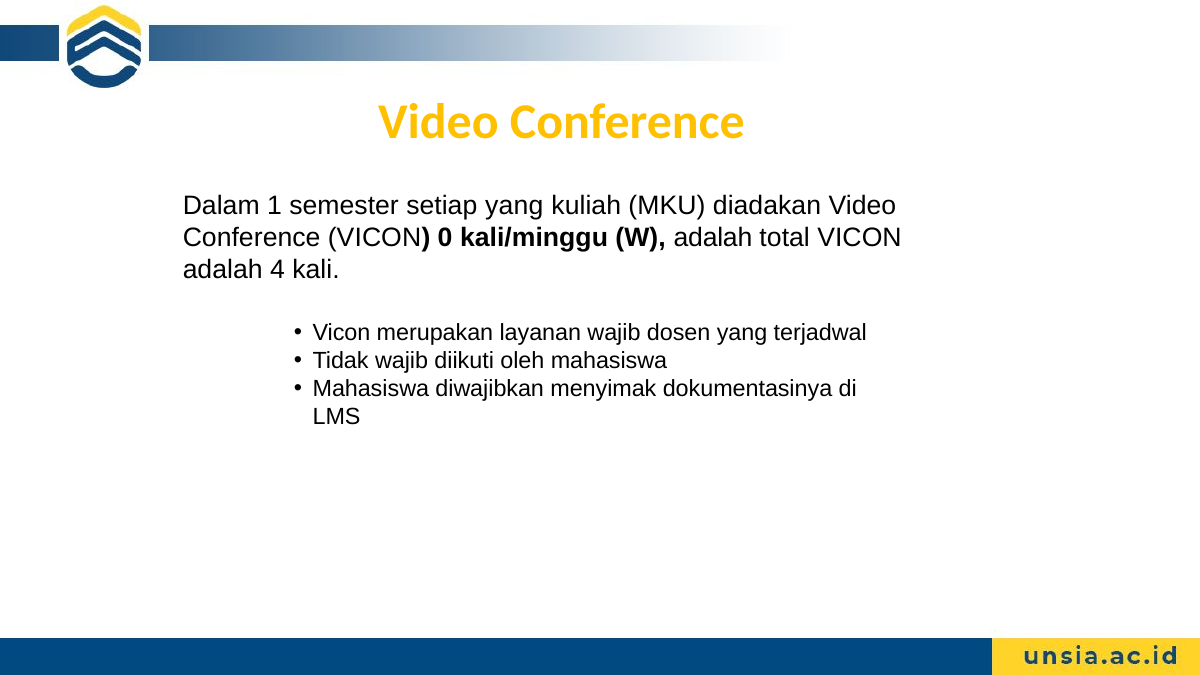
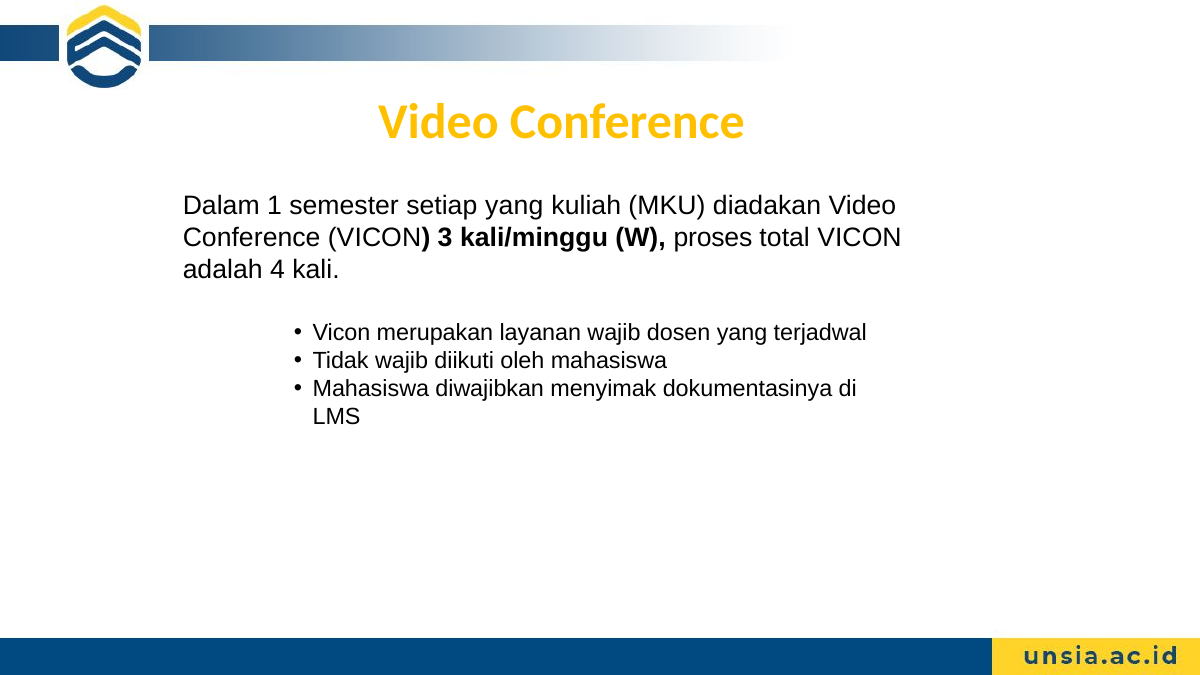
0: 0 -> 3
W adalah: adalah -> proses
